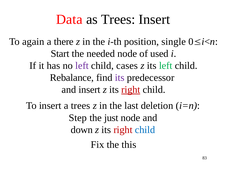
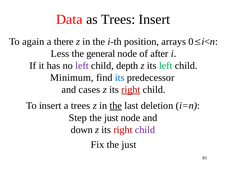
single: single -> arrays
Start: Start -> Less
needed: needed -> general
used: used -> after
cases: cases -> depth
Rebalance: Rebalance -> Minimum
its at (120, 78) colour: purple -> blue
and insert: insert -> cases
the at (116, 106) underline: none -> present
child at (145, 130) colour: blue -> purple
Fix the this: this -> just
